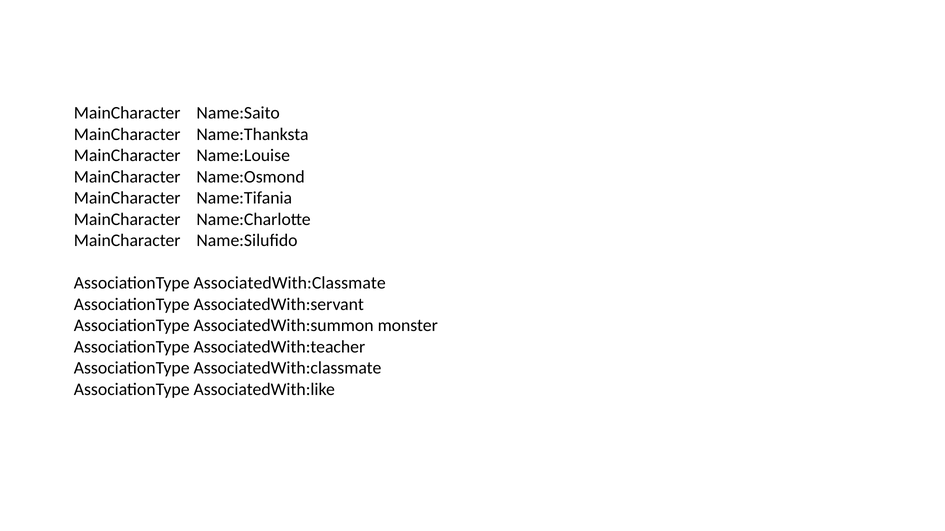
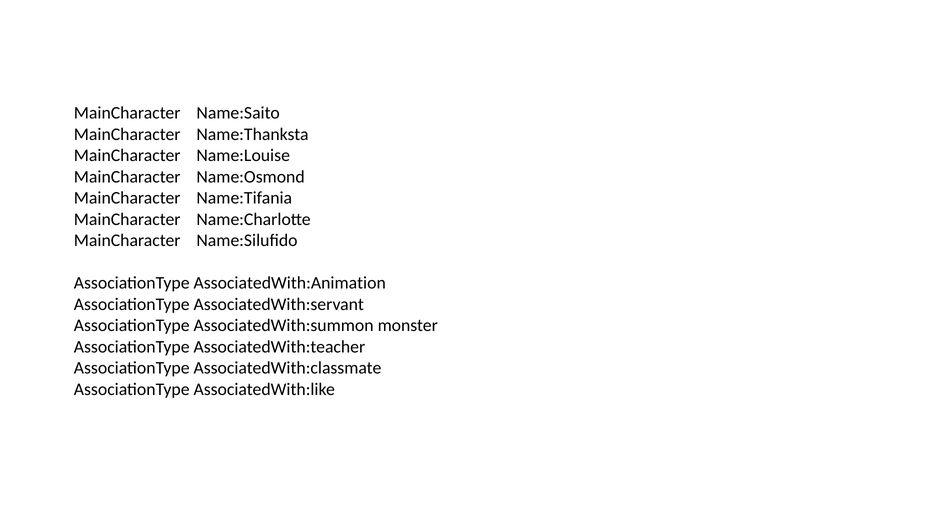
AssociatedWith:Classmate at (290, 283): AssociatedWith:Classmate -> AssociatedWith:Animation
